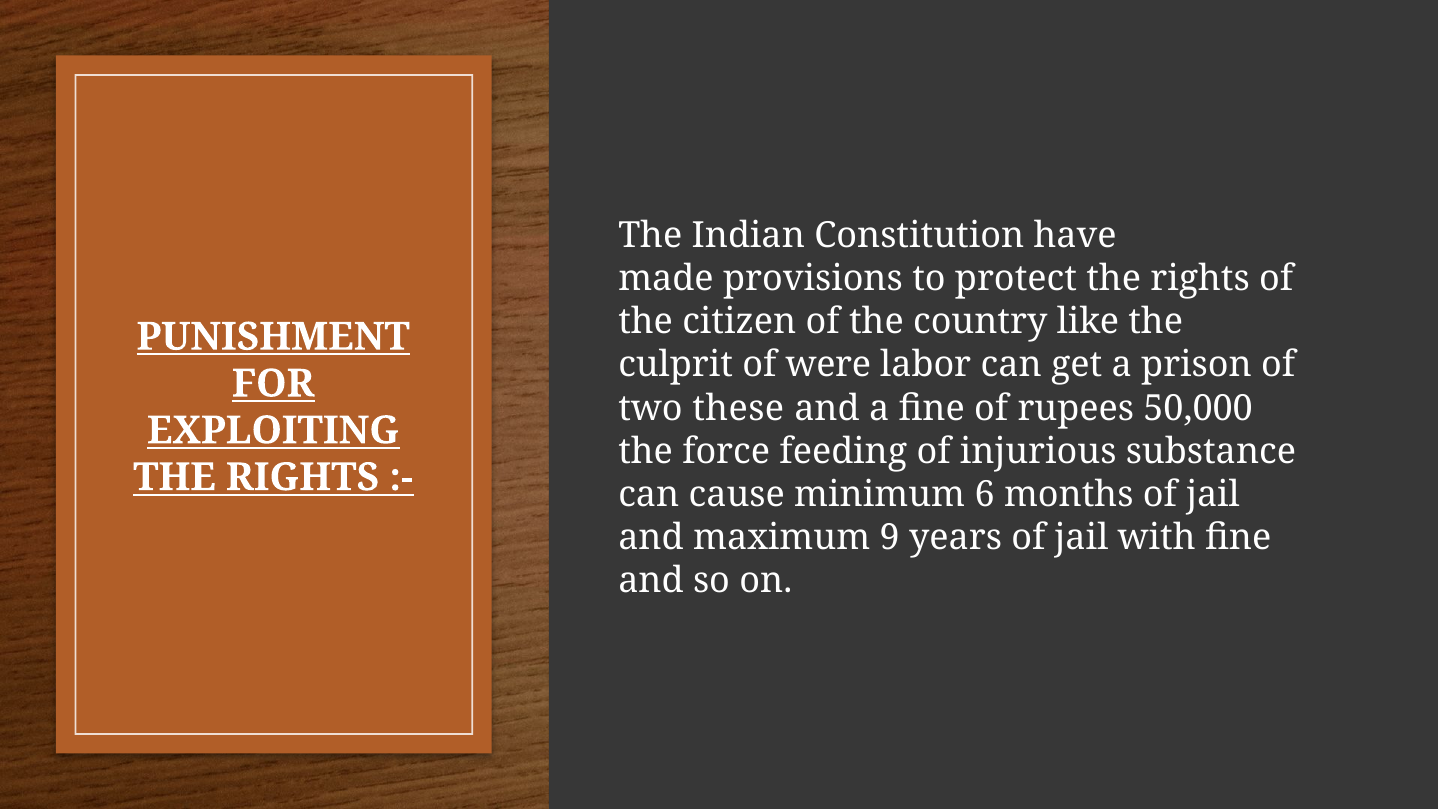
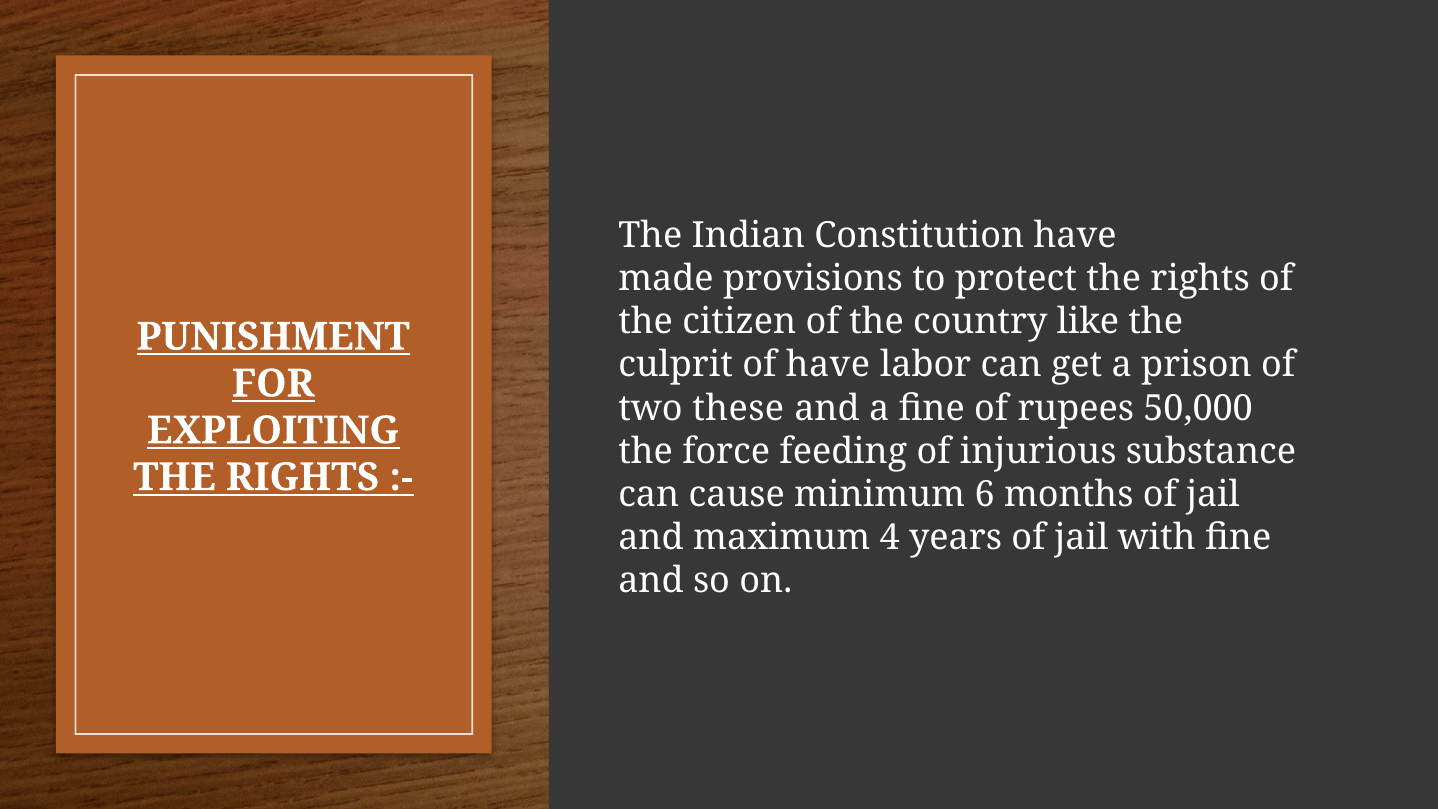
of were: were -> have
9: 9 -> 4
